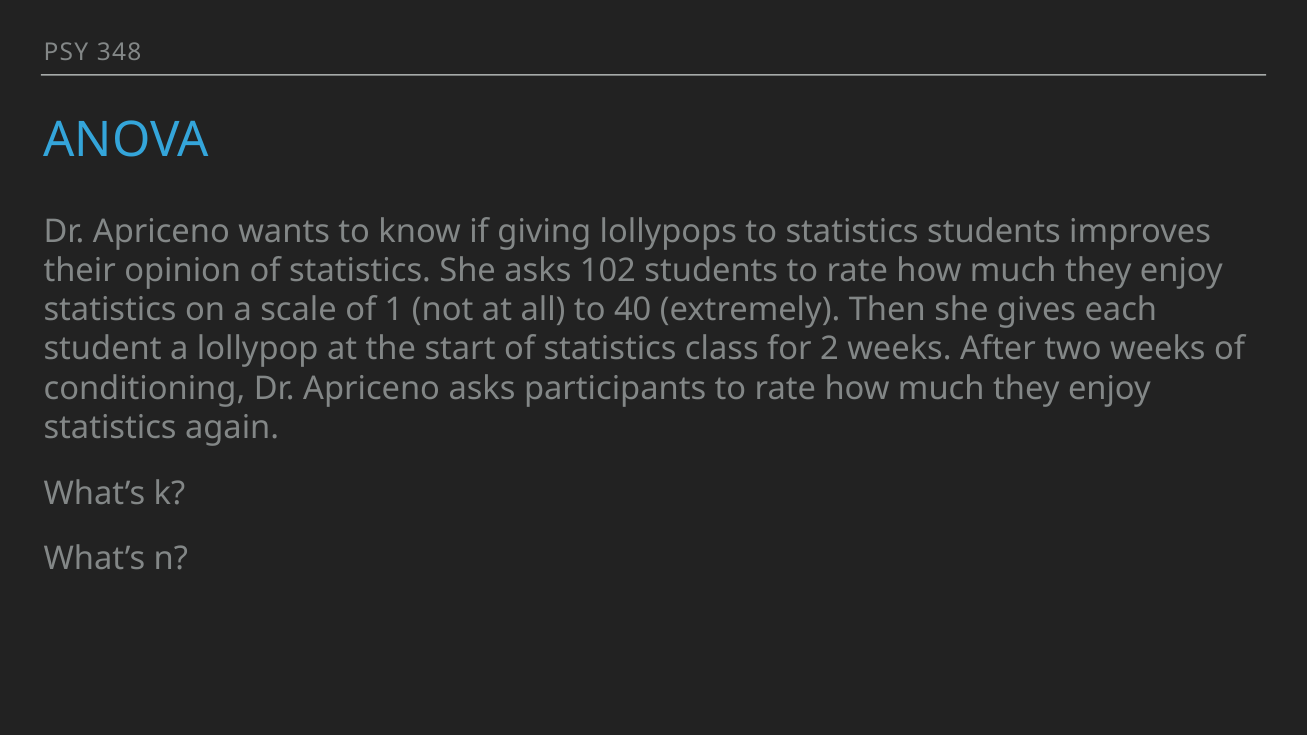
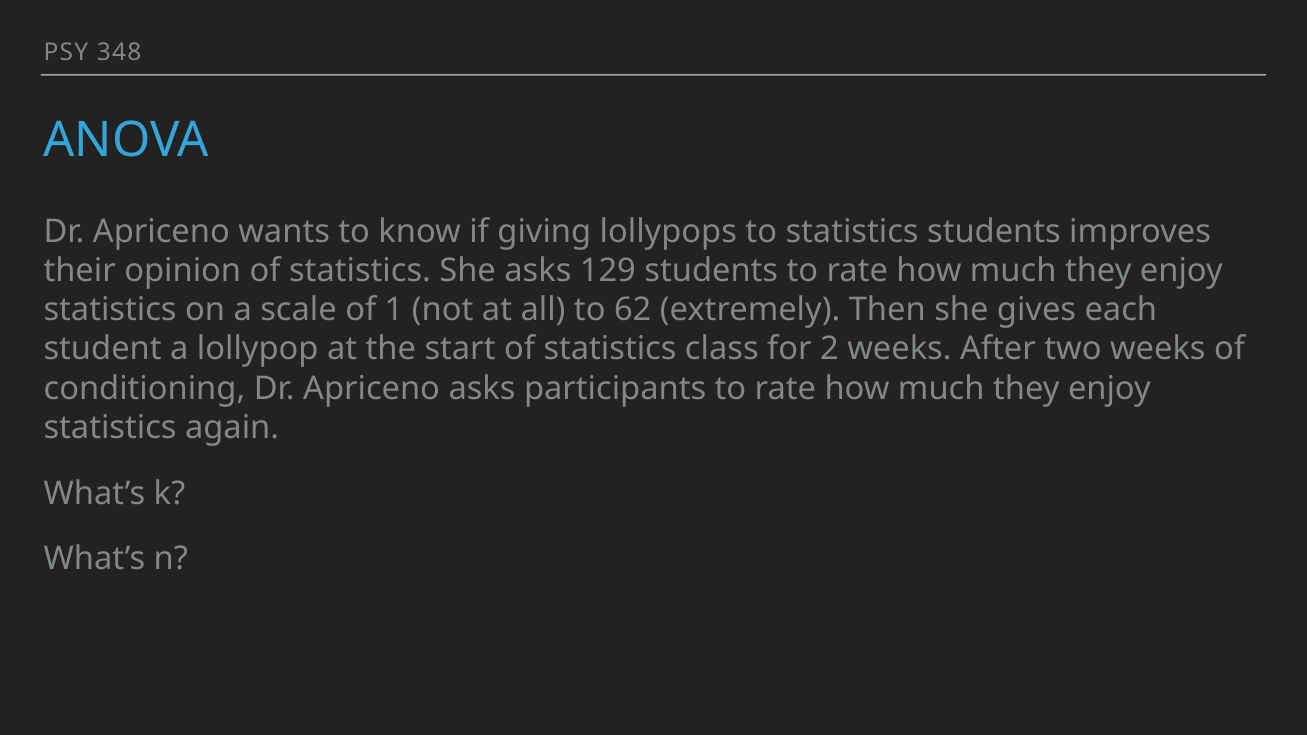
102: 102 -> 129
40: 40 -> 62
